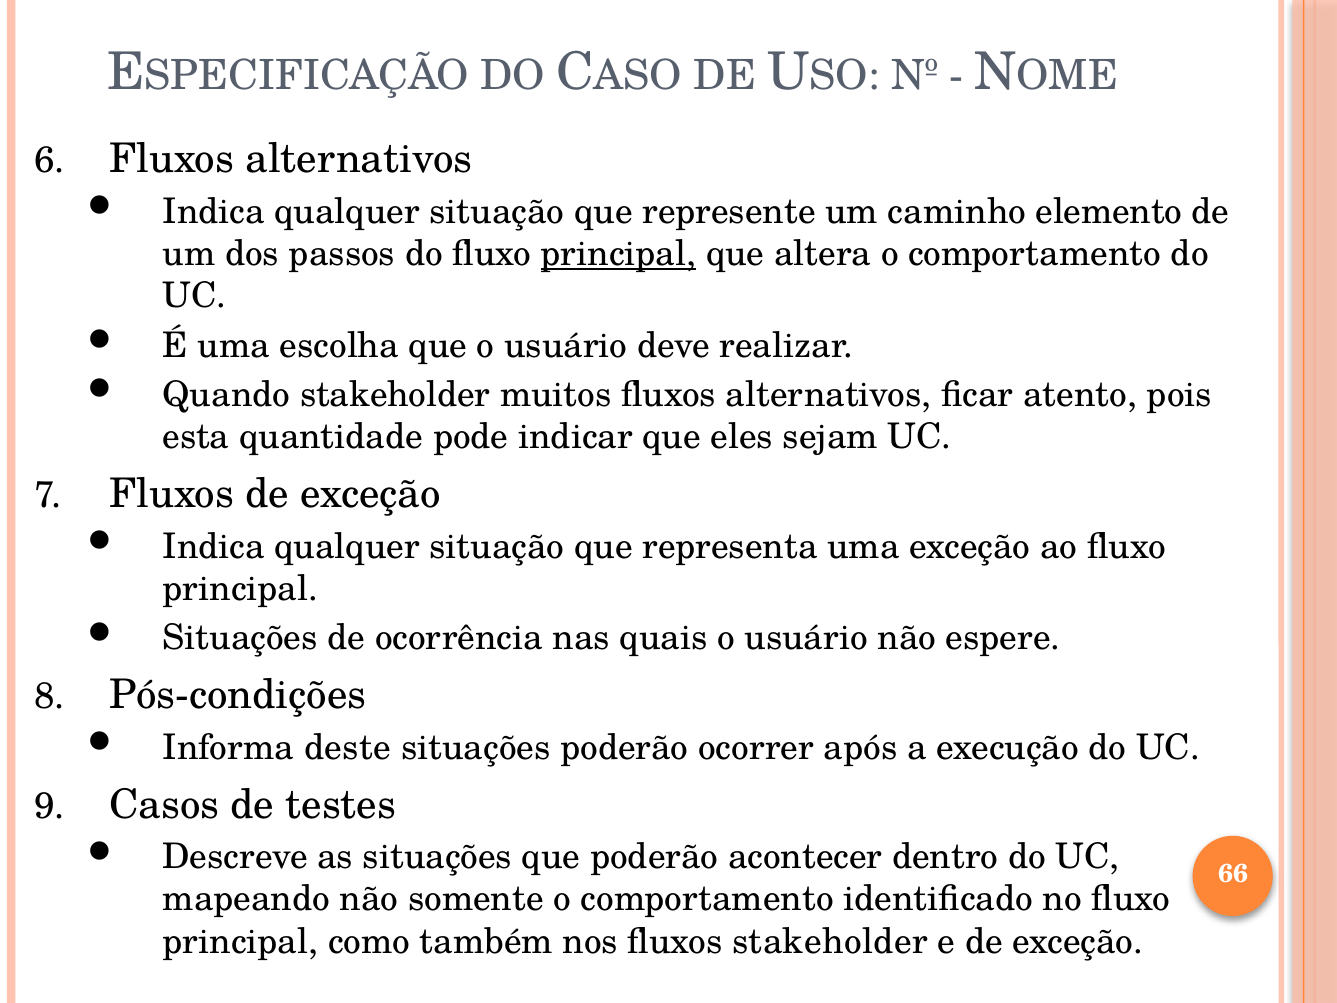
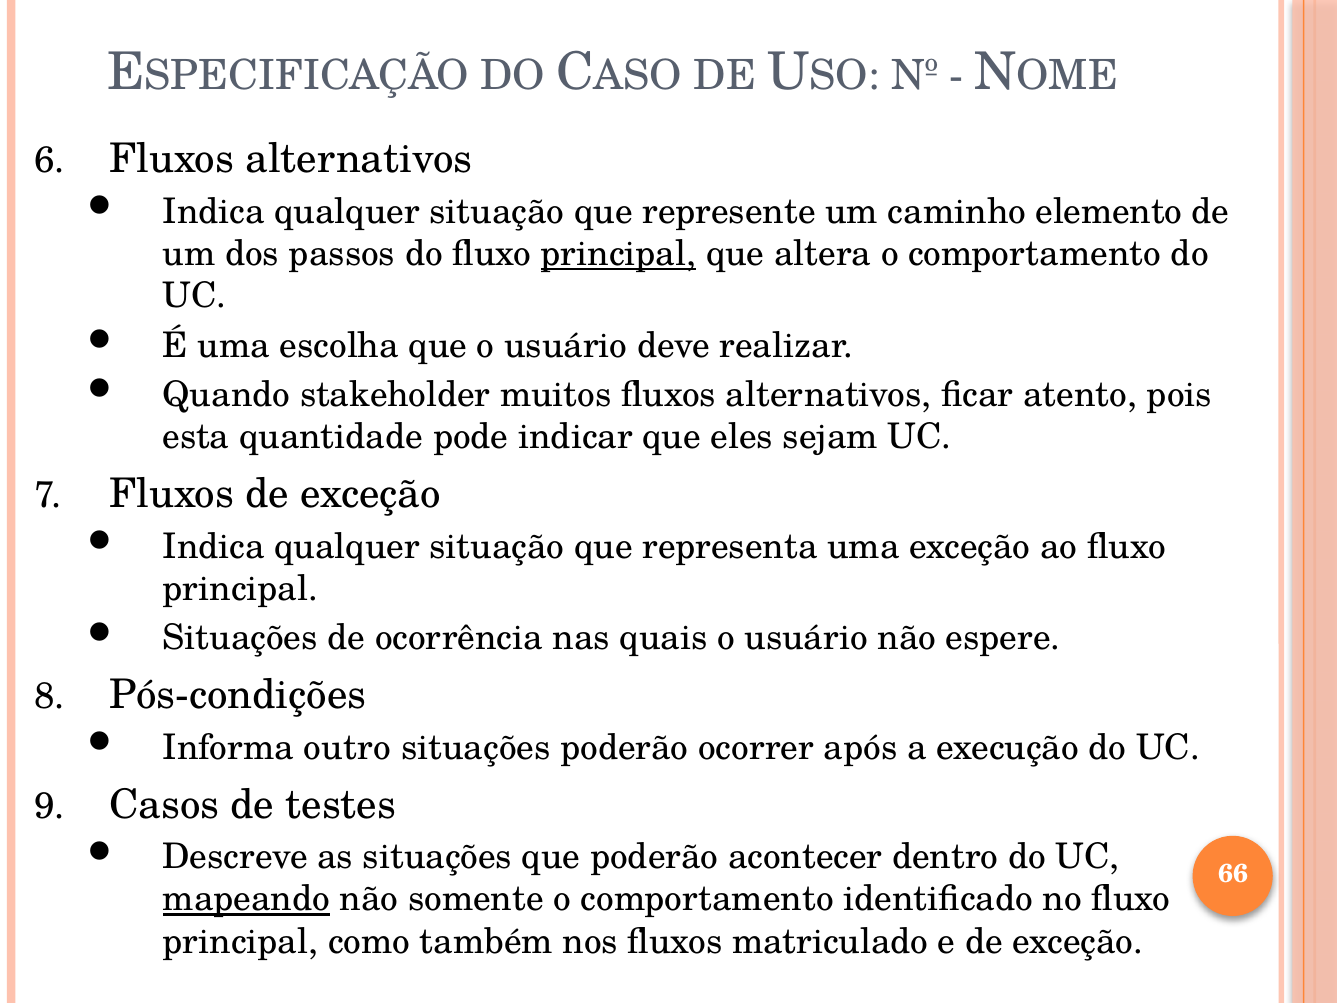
deste: deste -> outro
mapeando underline: none -> present
fluxos stakeholder: stakeholder -> matriculado
